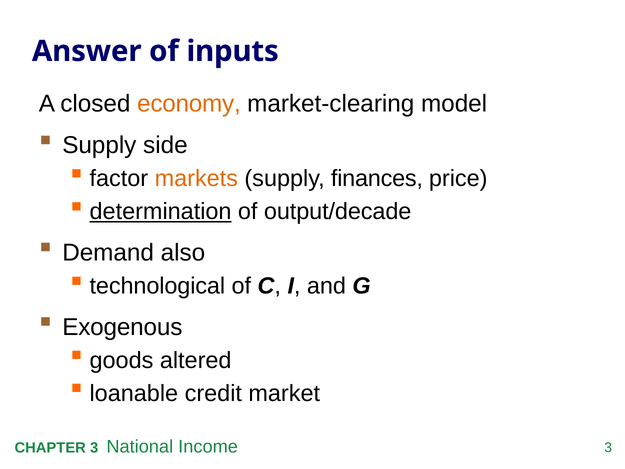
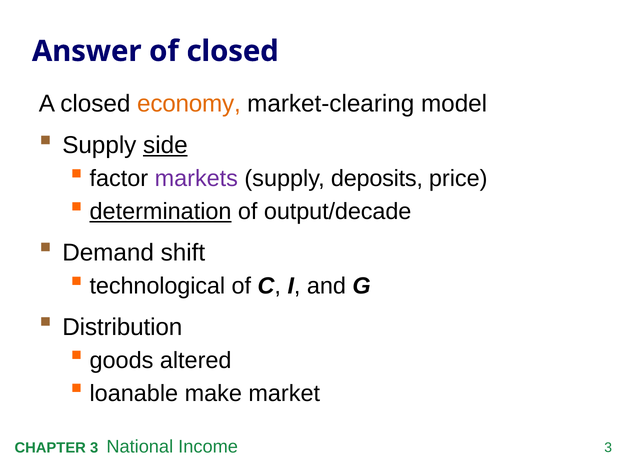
of inputs: inputs -> closed
side underline: none -> present
markets colour: orange -> purple
finances: finances -> deposits
also: also -> shift
Exogenous: Exogenous -> Distribution
credit: credit -> make
